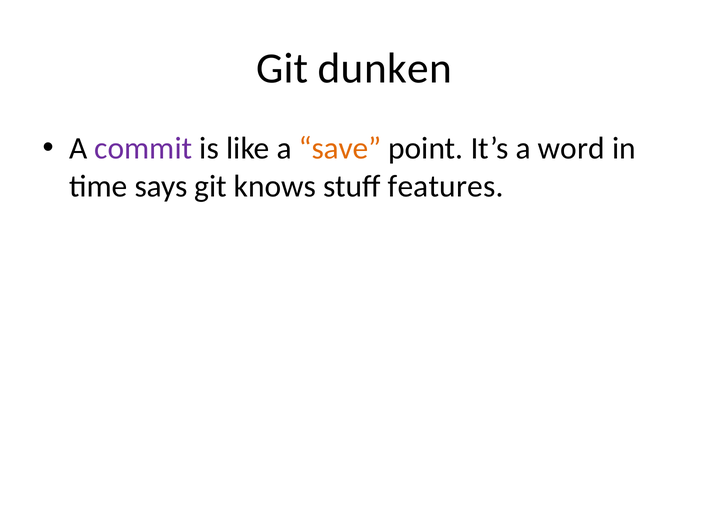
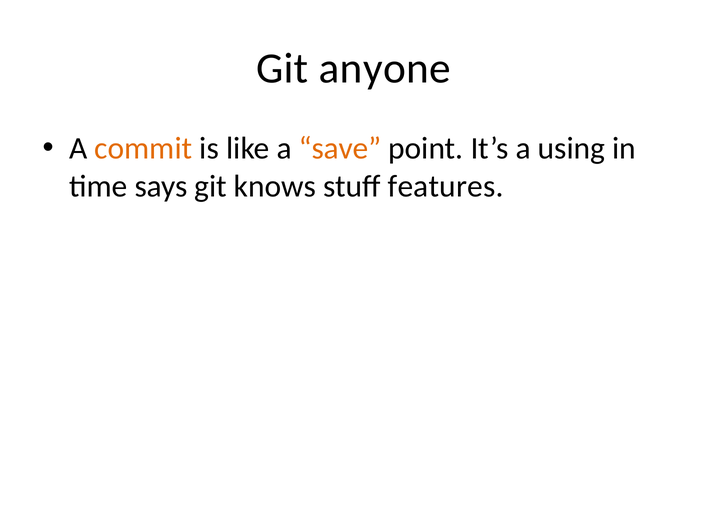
dunken: dunken -> anyone
commit colour: purple -> orange
word: word -> using
